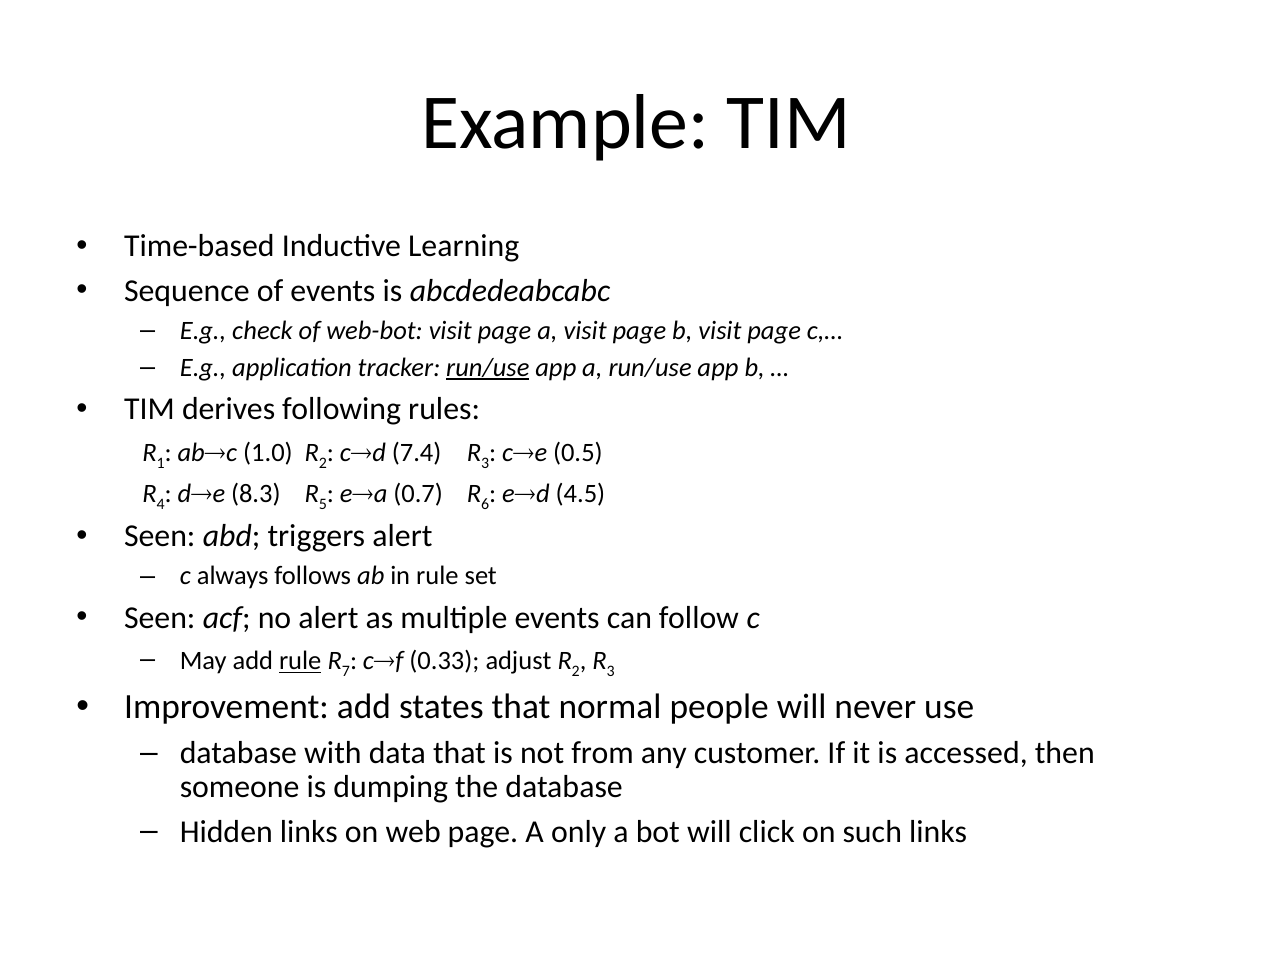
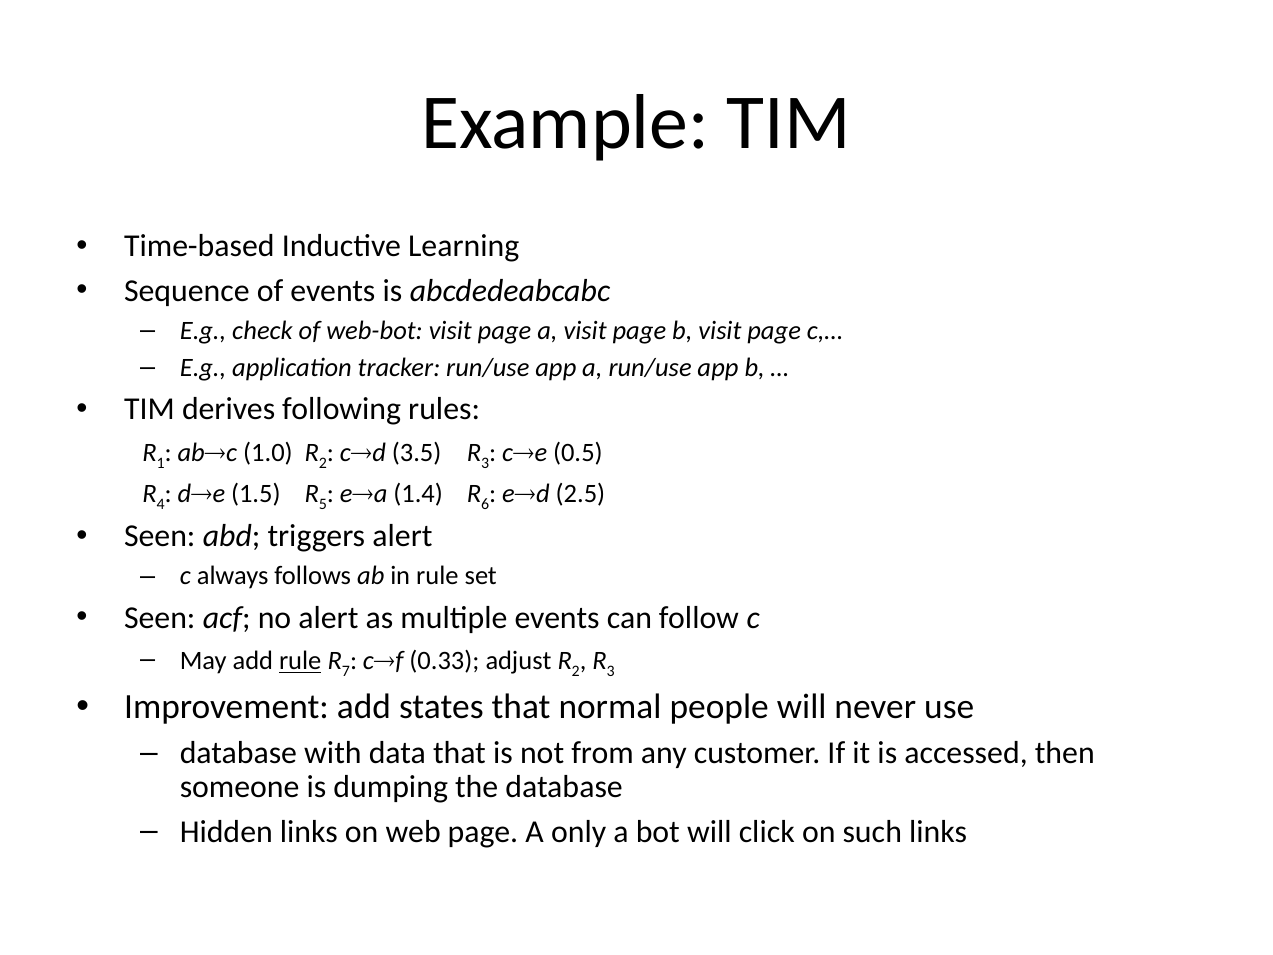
run/use at (488, 368) underline: present -> none
7.4: 7.4 -> 3.5
8.3: 8.3 -> 1.5
0.7: 0.7 -> 1.4
4.5: 4.5 -> 2.5
